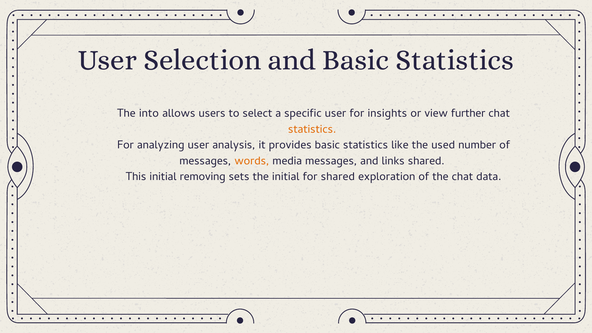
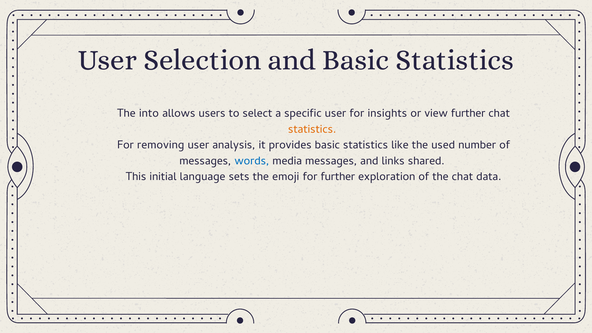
analyzing: analyzing -> removing
words colour: orange -> blue
removing: removing -> language
the initial: initial -> emoji
for shared: shared -> further
